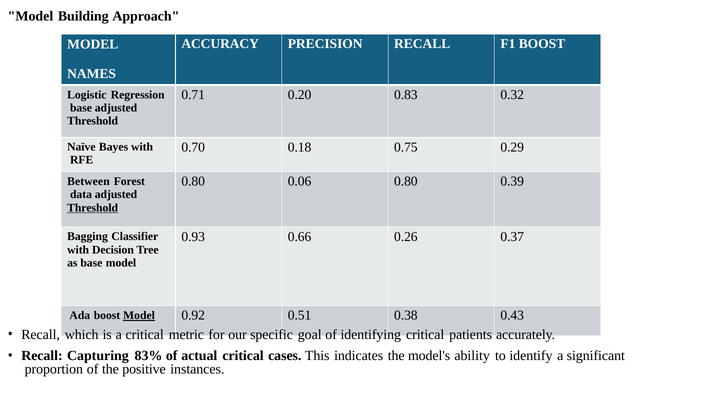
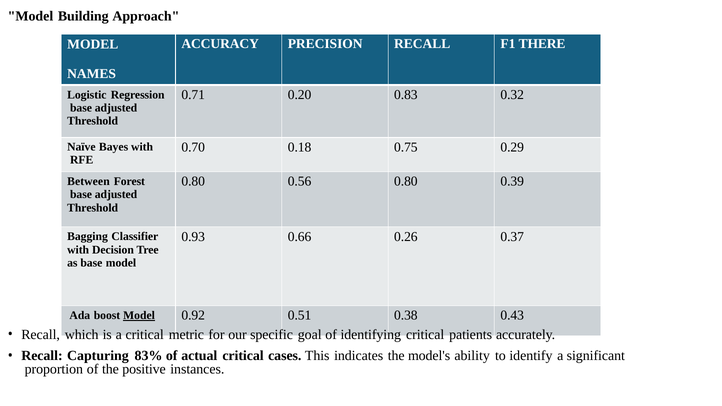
F1 BOOST: BOOST -> THERE
0.06: 0.06 -> 0.56
data at (81, 195): data -> base
Threshold at (93, 208) underline: present -> none
